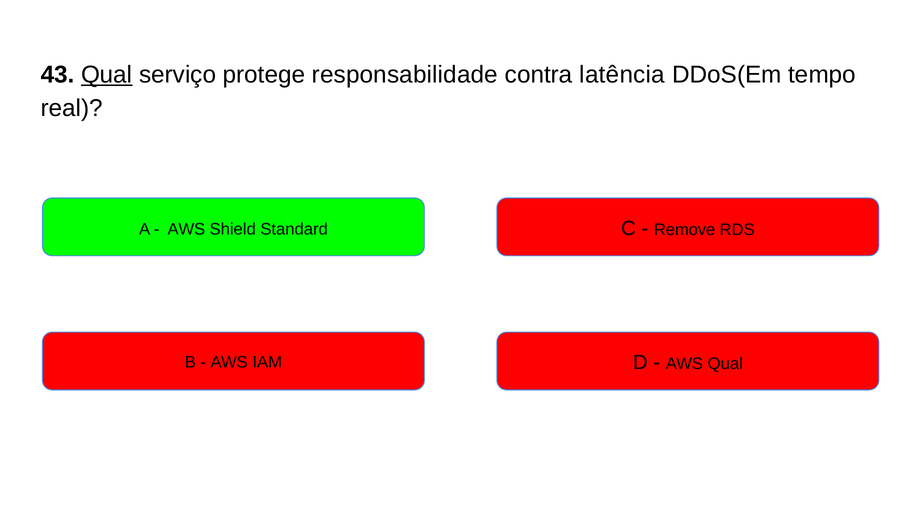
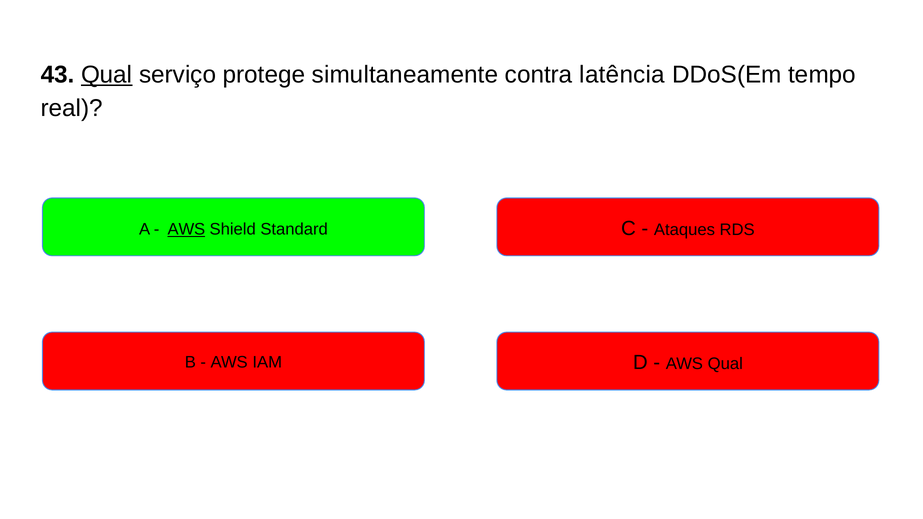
responsabilidade: responsabilidade -> simultaneamente
Remove: Remove -> Ataques
AWS at (186, 230) underline: none -> present
